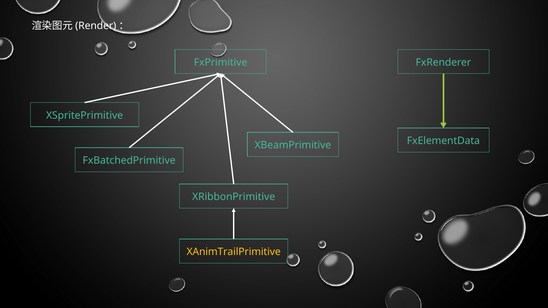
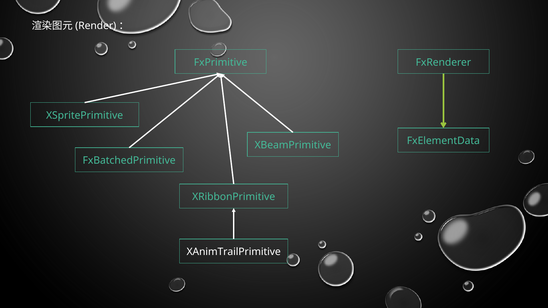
XAnimTrailPrimitive colour: yellow -> white
